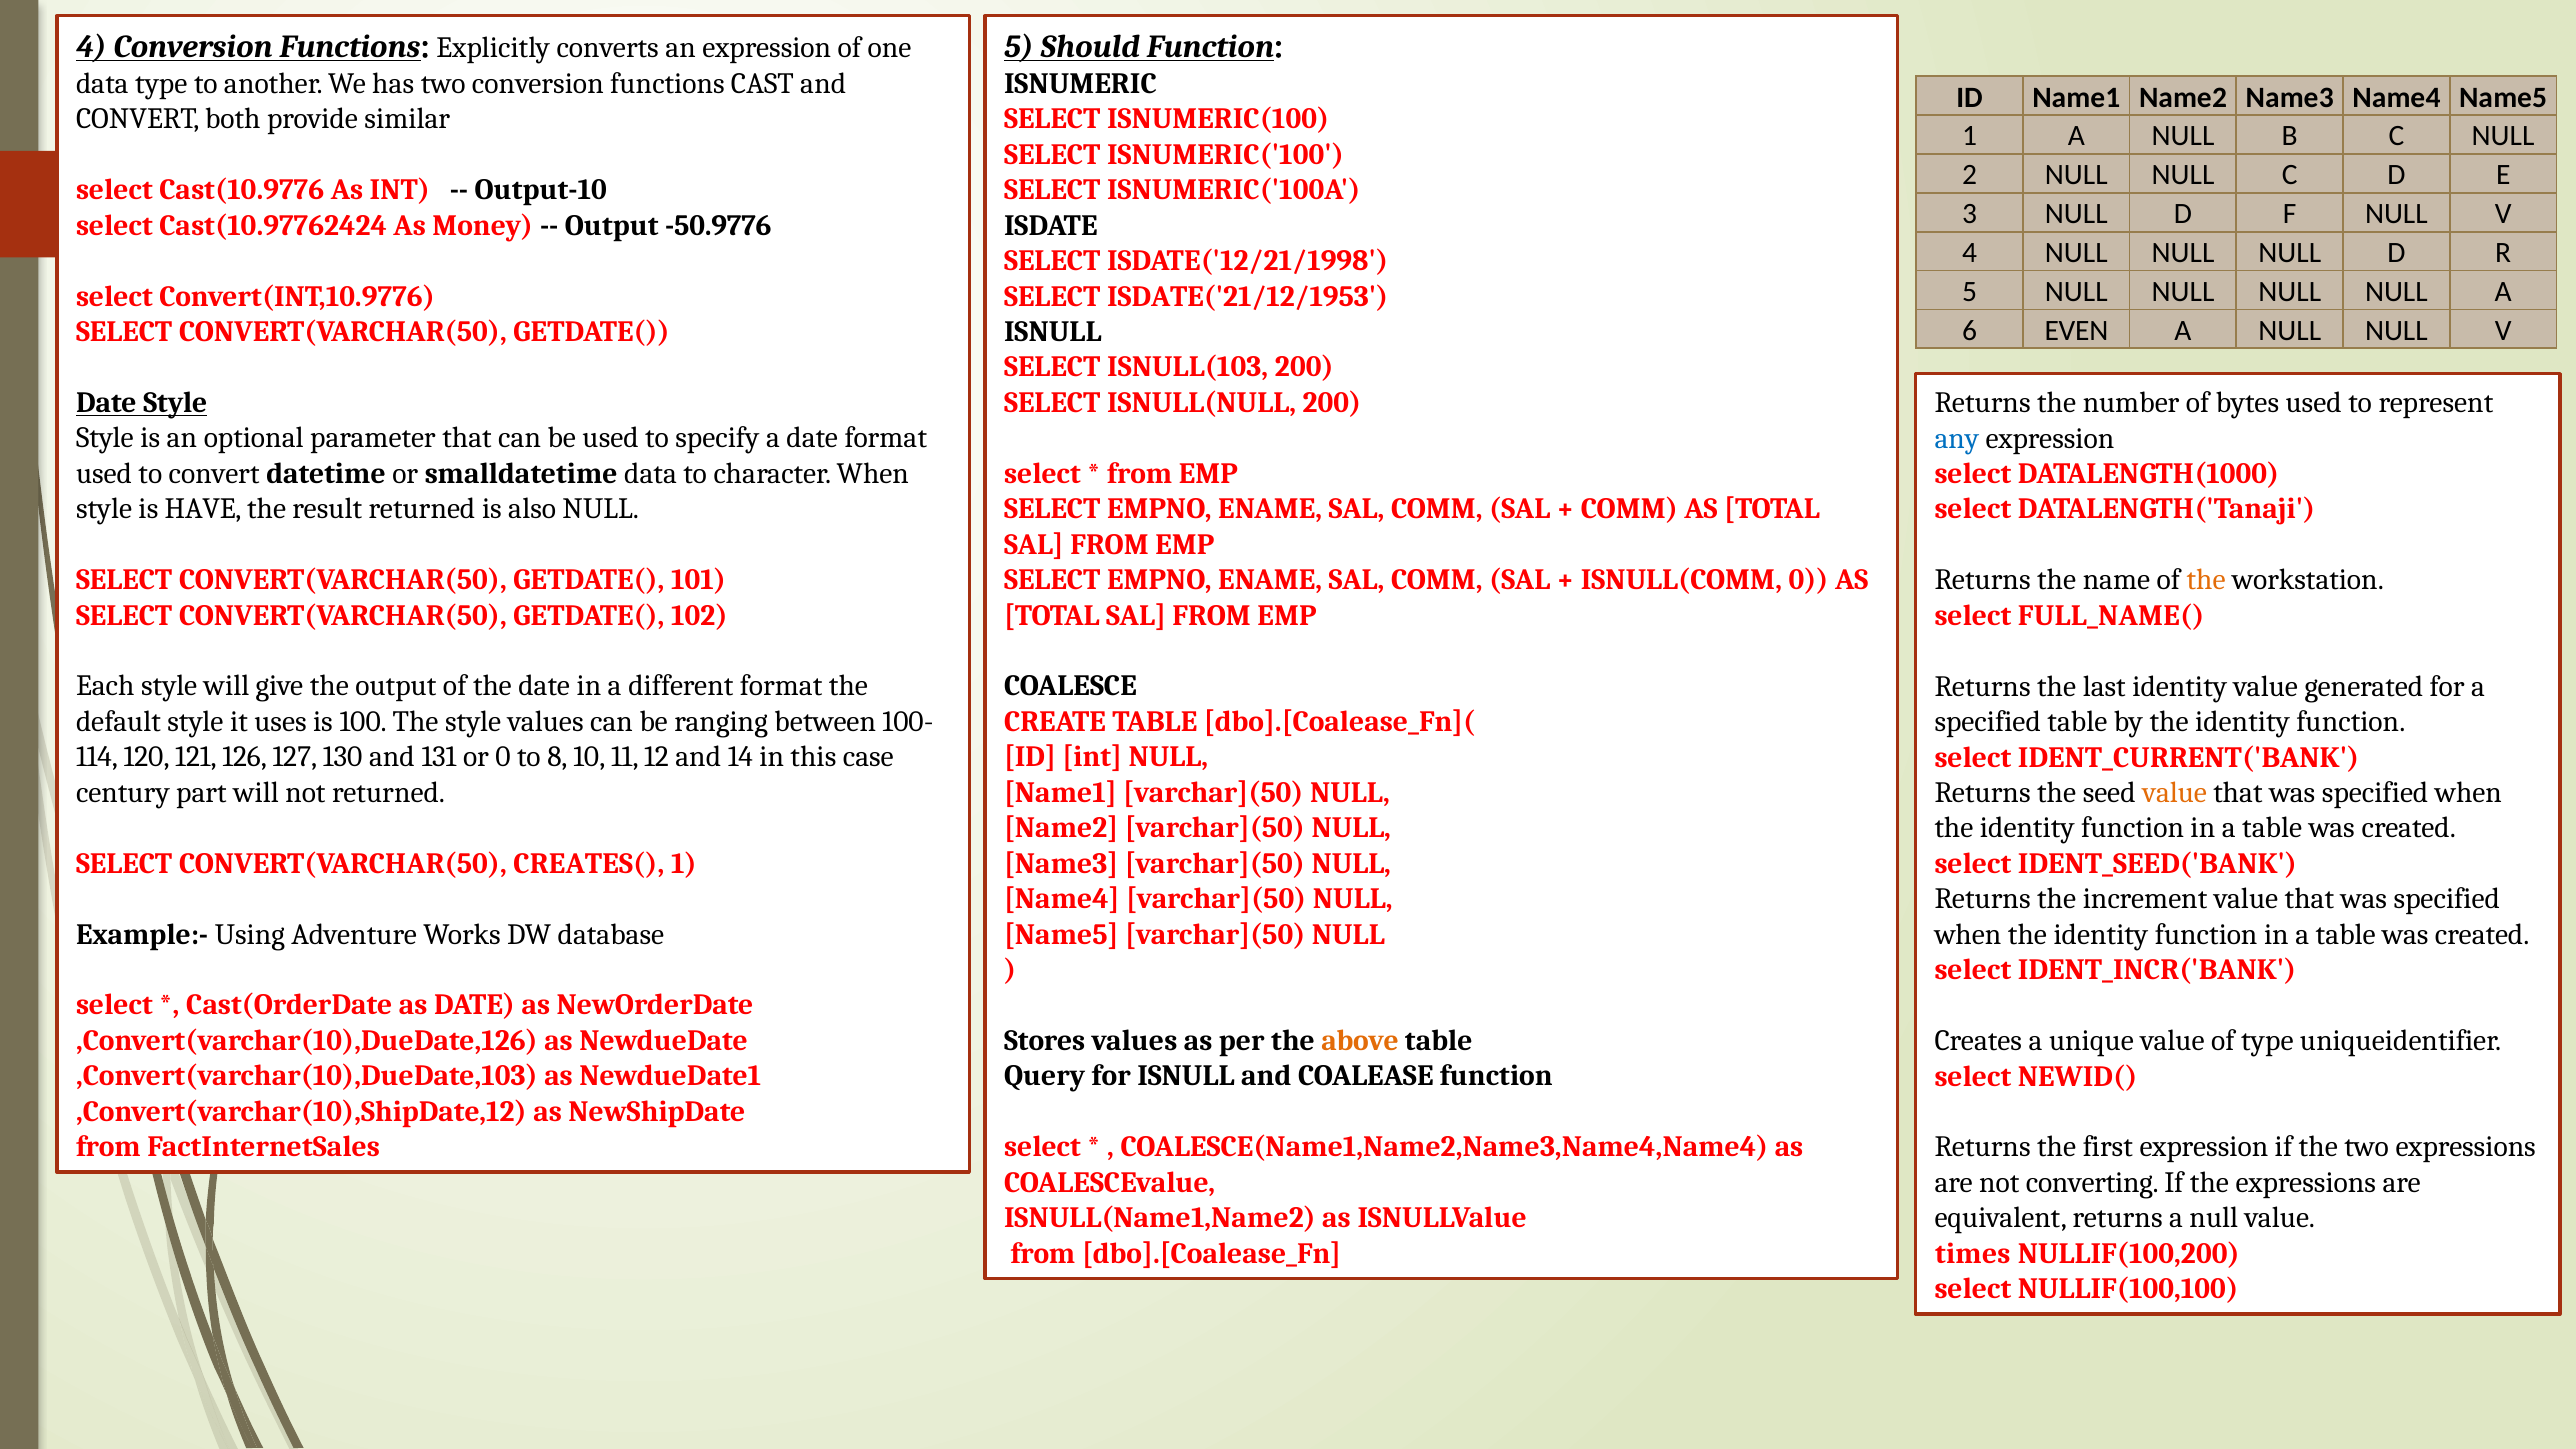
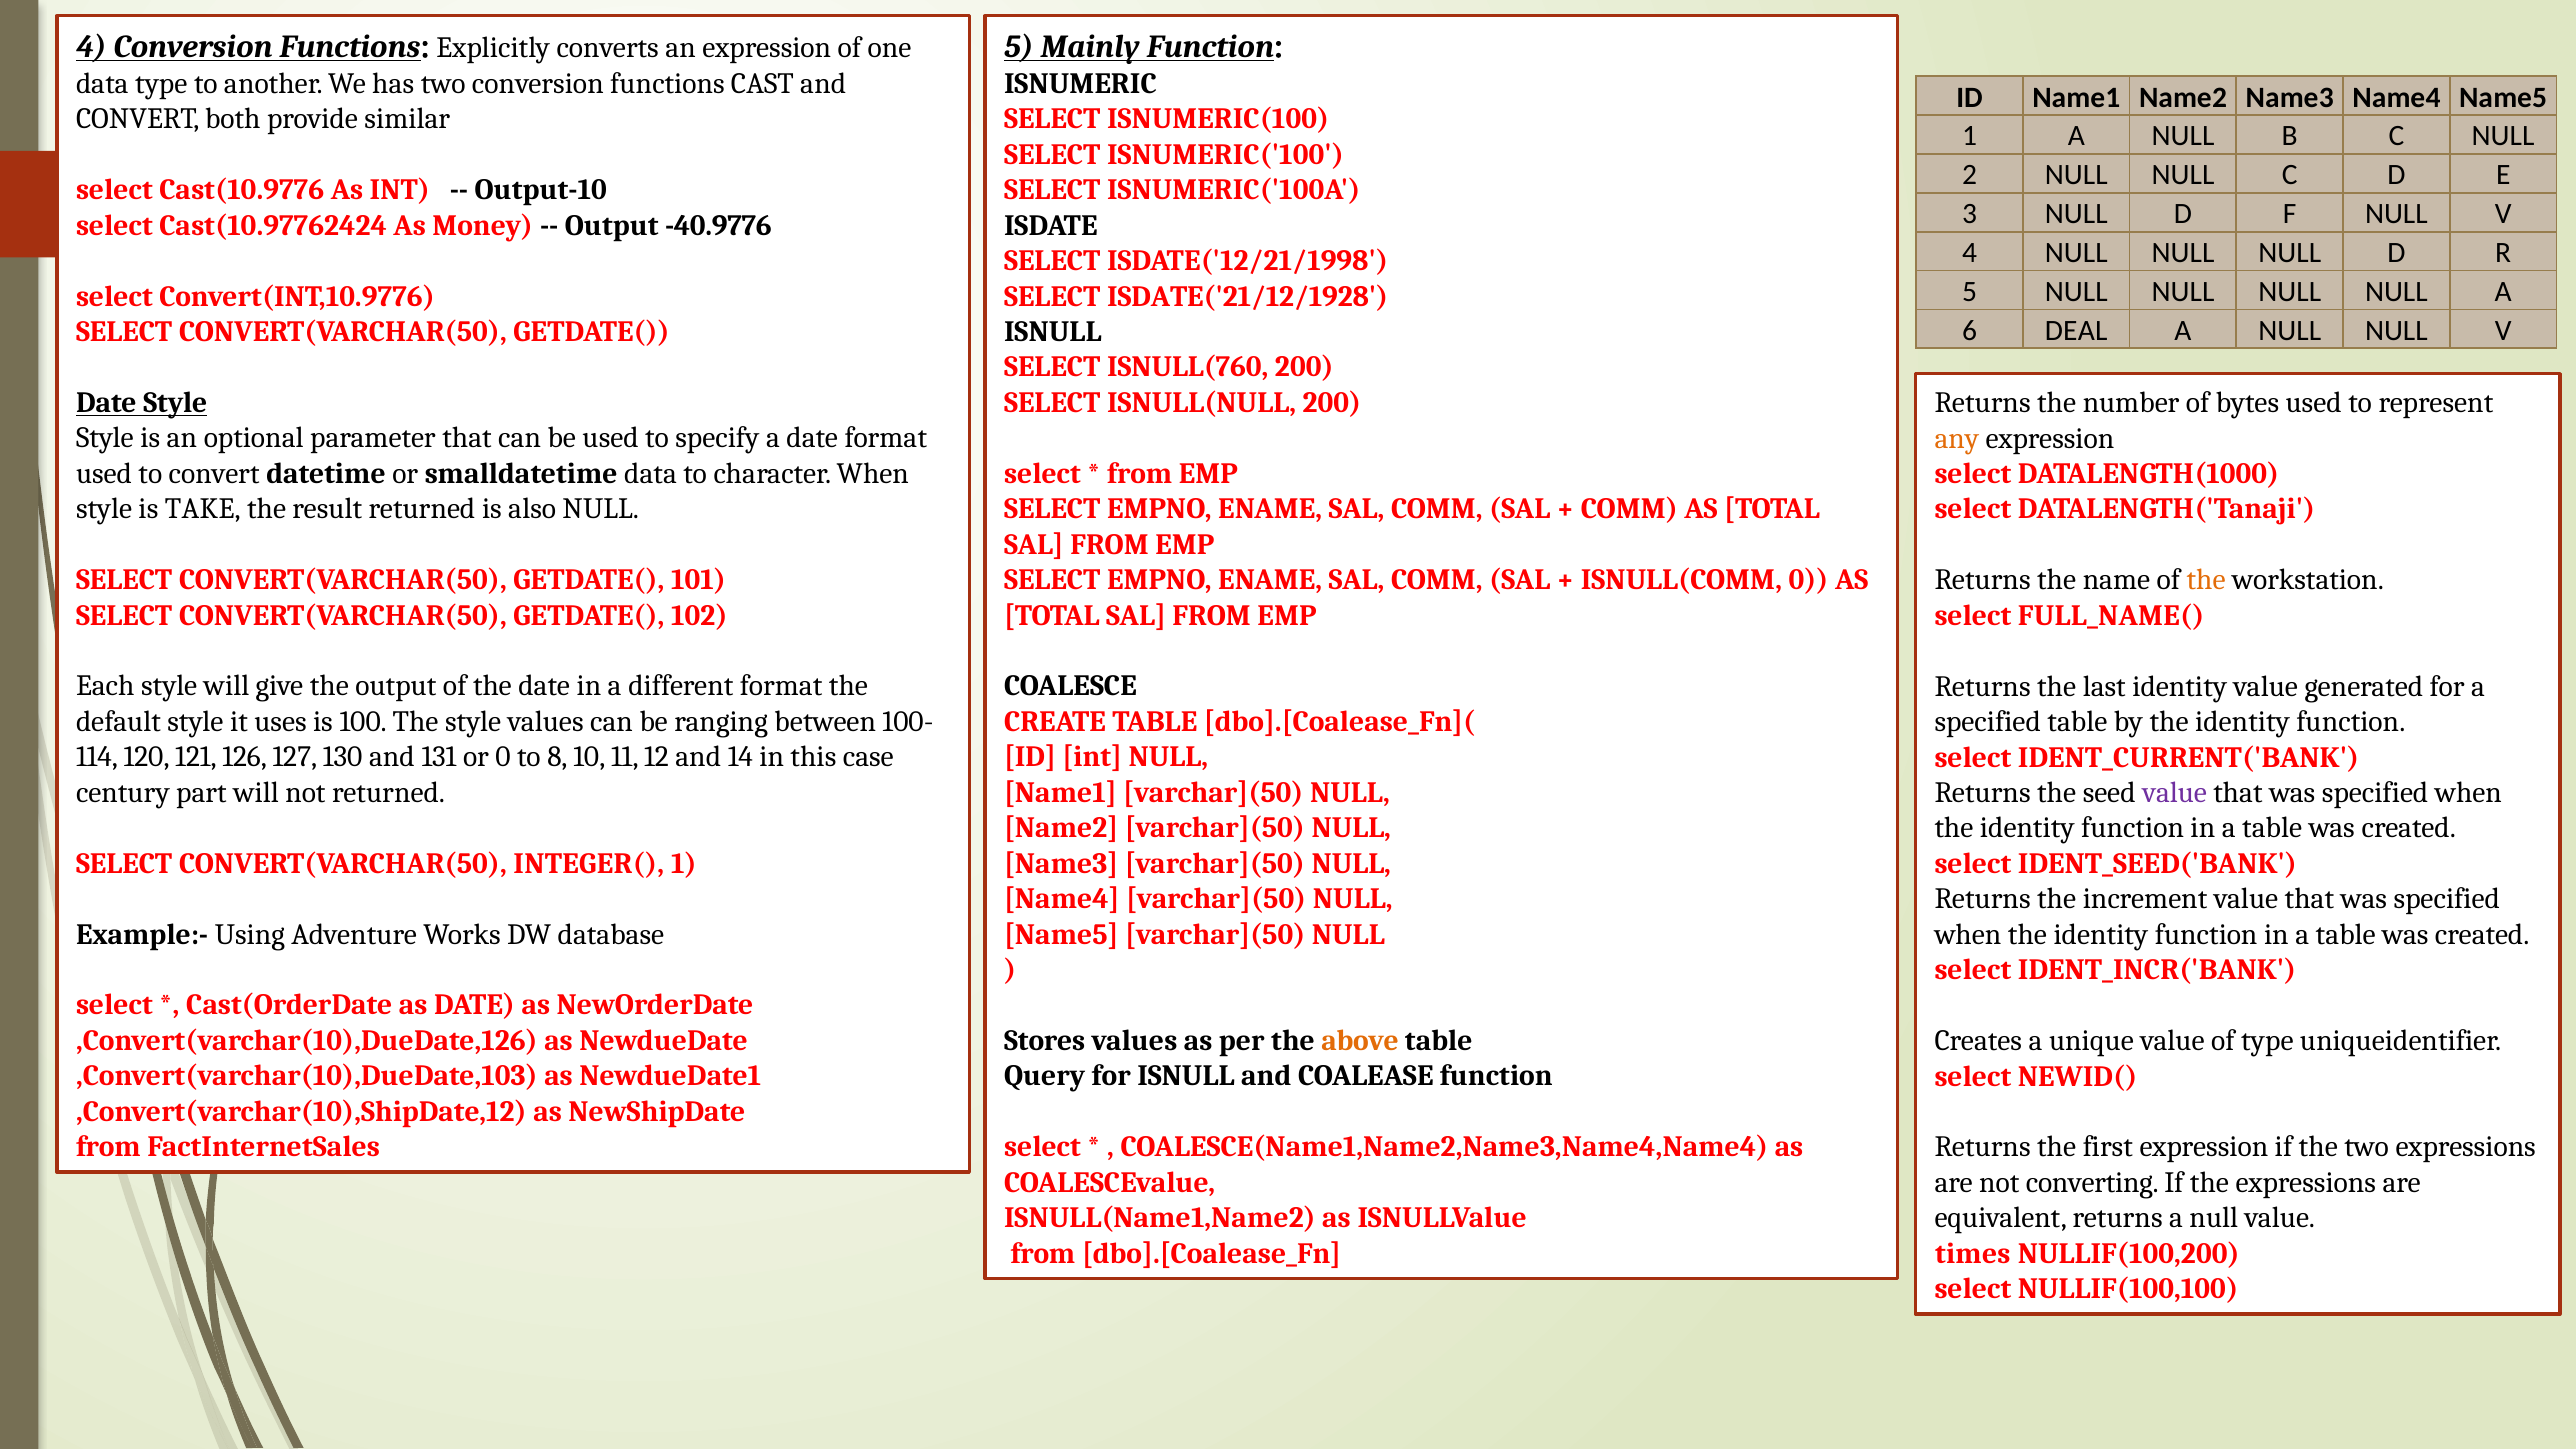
Should: Should -> Mainly
-50.9776: -50.9776 -> -40.9776
ISDATE('21/12/1953: ISDATE('21/12/1953 -> ISDATE('21/12/1928
EVEN: EVEN -> DEAL
ISNULL(103: ISNULL(103 -> ISNULL(760
any colour: blue -> orange
HAVE: HAVE -> TAKE
value at (2175, 793) colour: orange -> purple
CREATES(: CREATES( -> INTEGER(
